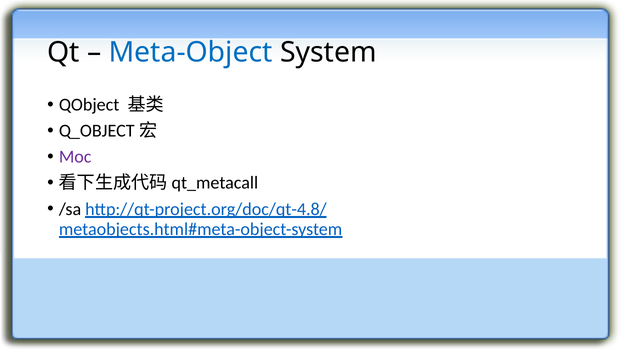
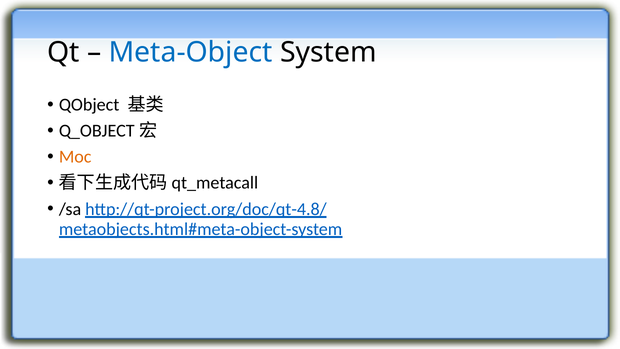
Moc colour: purple -> orange
